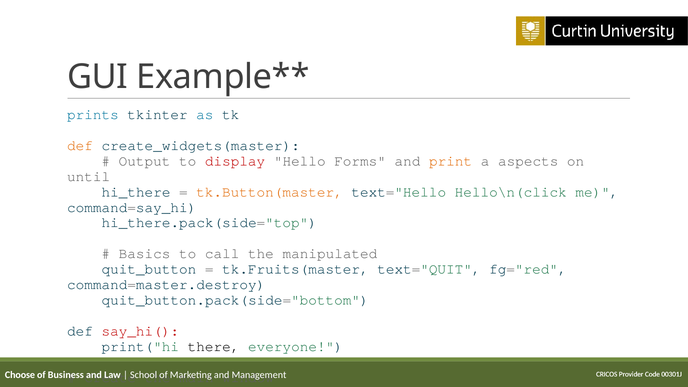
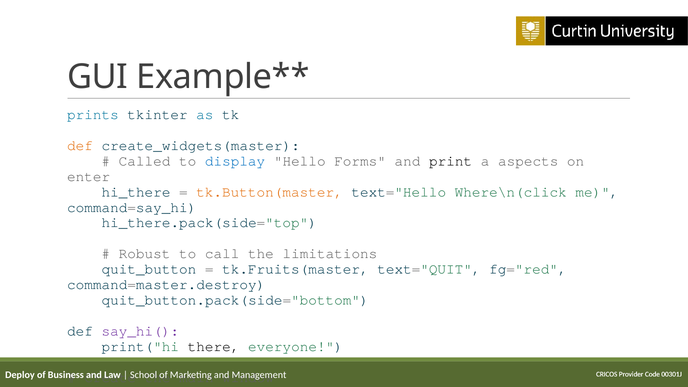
Output: Output -> Called
display colour: red -> blue
print colour: orange -> black
until: until -> enter
Hello\n(click: Hello\n(click -> Where\n(click
Basics: Basics -> Robust
manipulated: manipulated -> limitations
say_hi( colour: red -> purple
Choose: Choose -> Deploy
